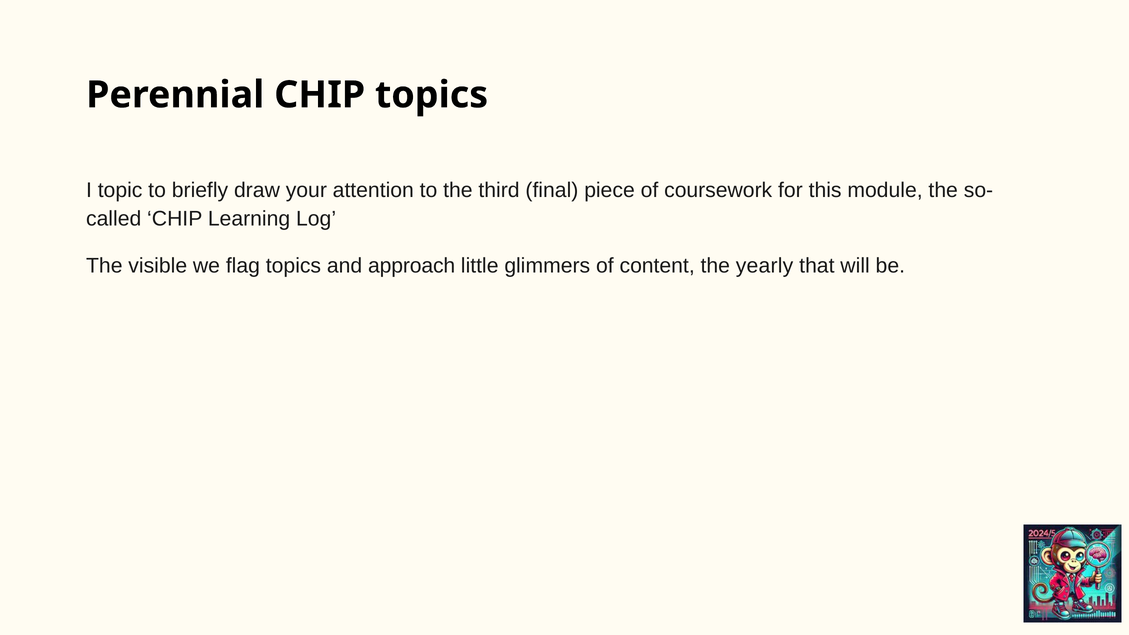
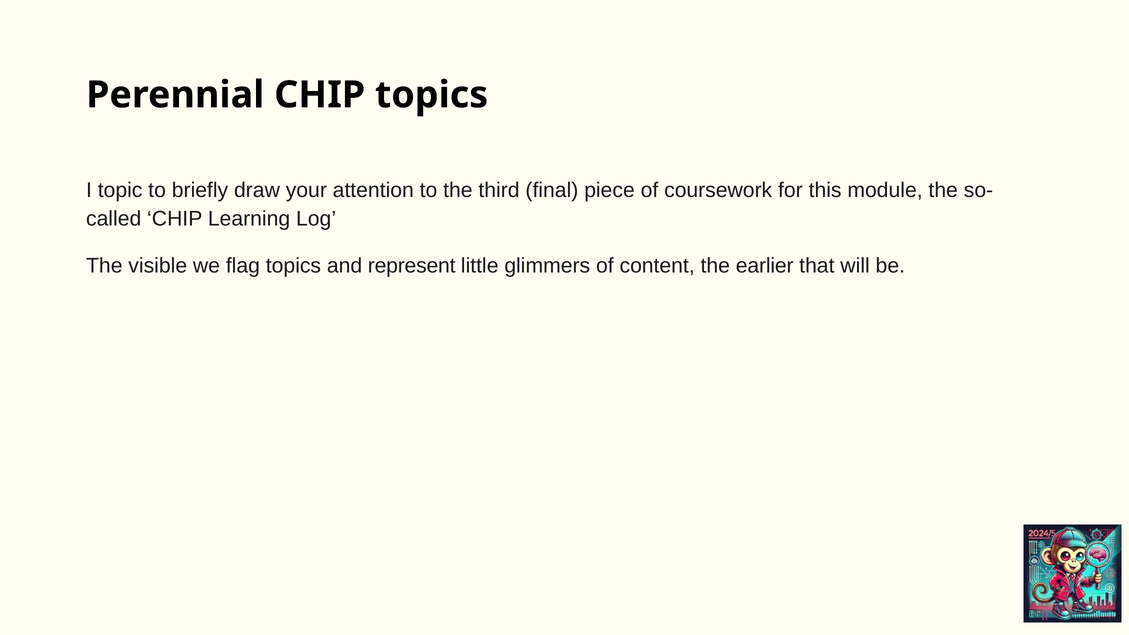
approach: approach -> represent
yearly: yearly -> earlier
